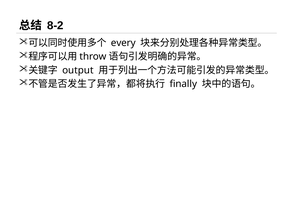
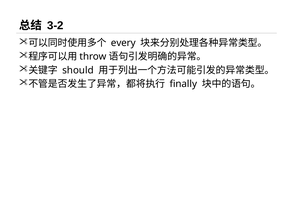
8-2: 8-2 -> 3-2
output: output -> should
